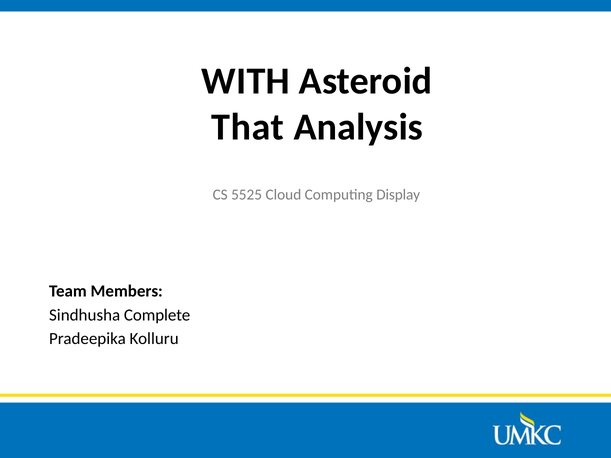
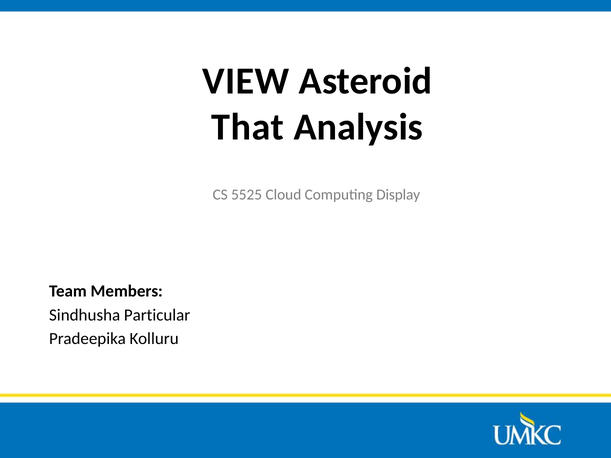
WITH: WITH -> VIEW
Complete: Complete -> Particular
